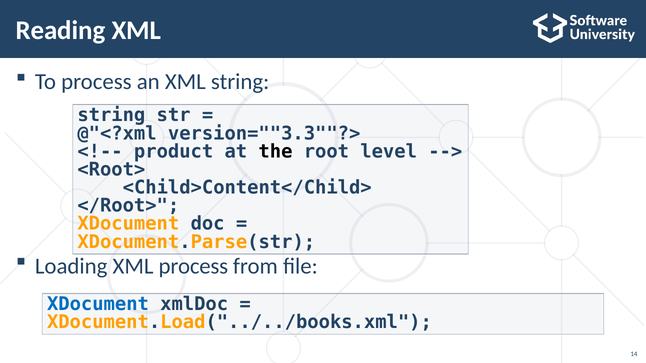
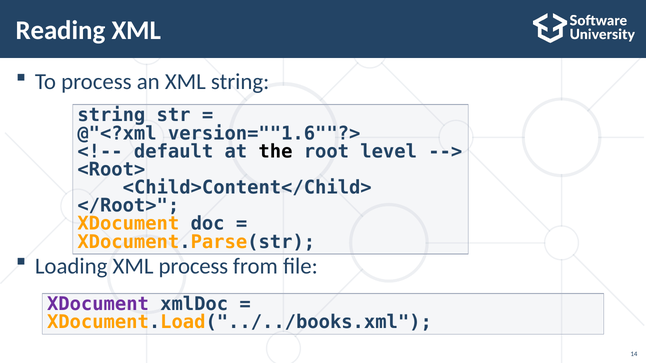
version=""3.3""?>: version=""3.3""?> -> version=""1.6""?>
product: product -> default
XDocument at (98, 304) colour: blue -> purple
